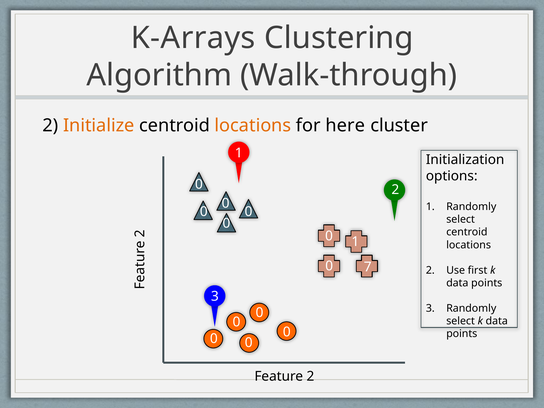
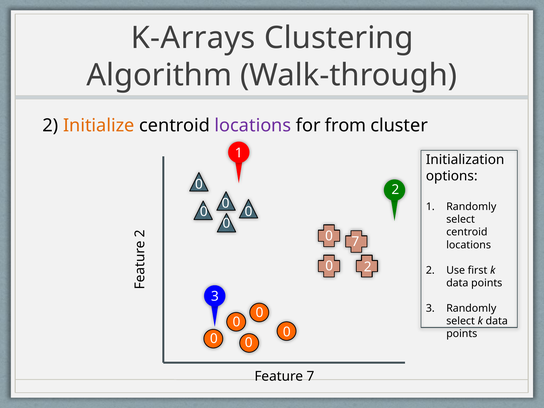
locations at (253, 126) colour: orange -> purple
here: here -> from
0 1: 1 -> 7
0 7: 7 -> 2
Feature 2: 2 -> 7
